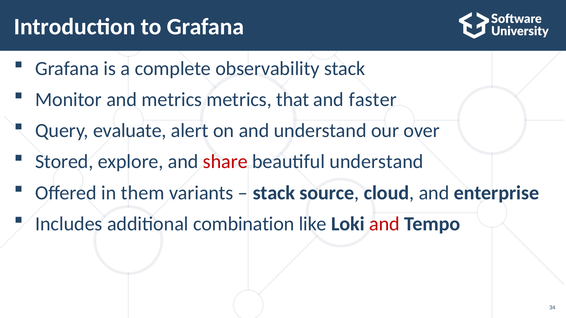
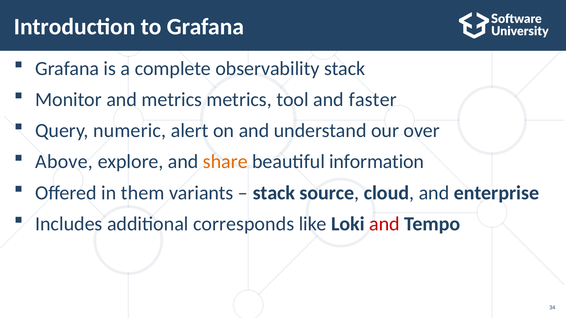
that: that -> tool
evaluate: evaluate -> numeric
Stored: Stored -> Above
share colour: red -> orange
beautiful understand: understand -> information
combination: combination -> corresponds
